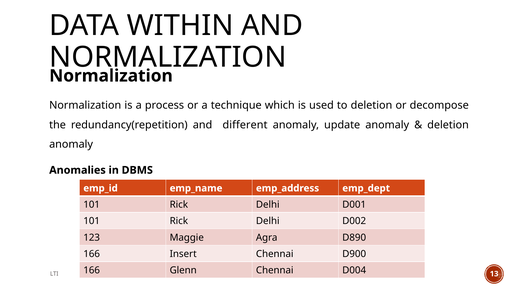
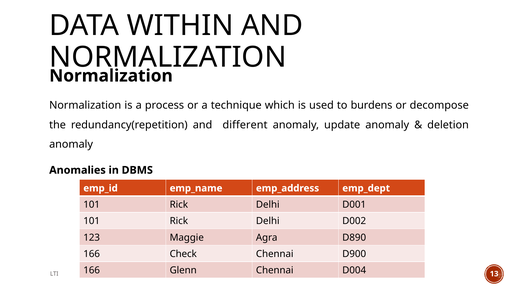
to deletion: deletion -> burdens
Insert: Insert -> Check
